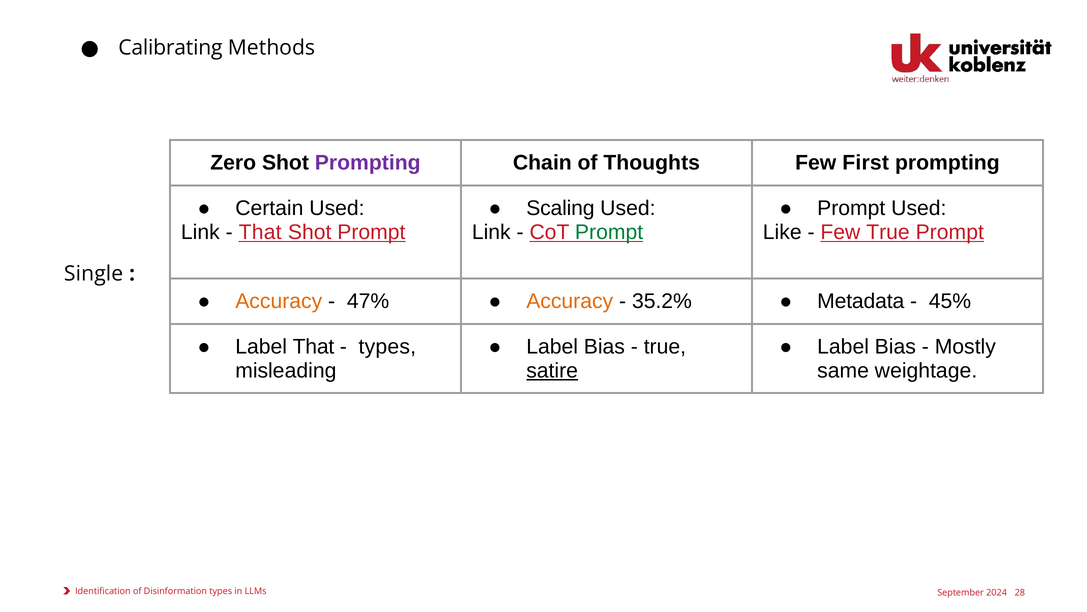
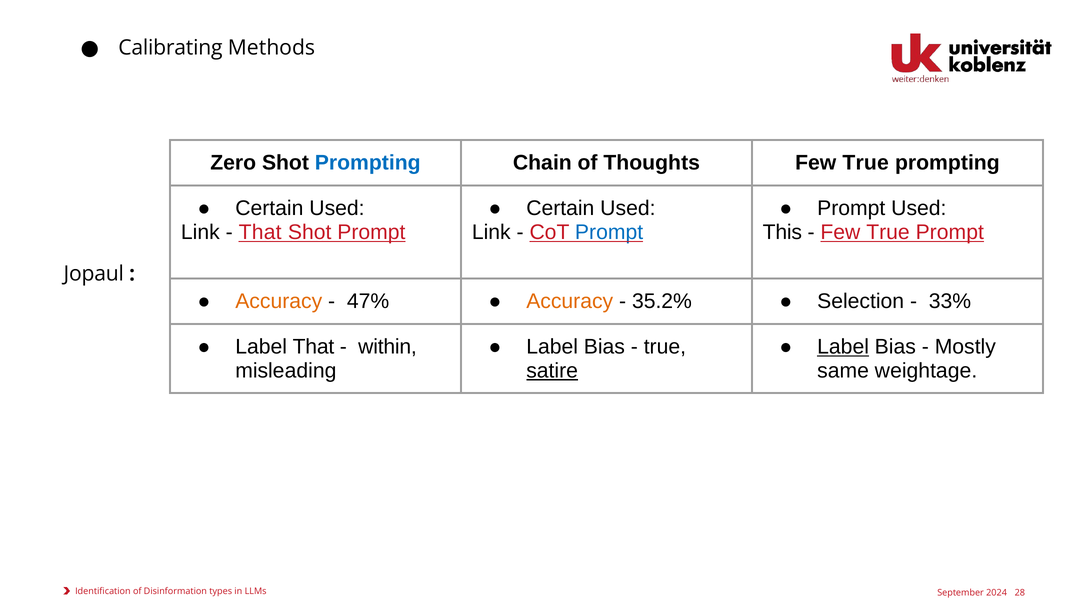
Prompting at (368, 163) colour: purple -> blue
Thoughts Few First: First -> True
Scaling at (560, 208): Scaling -> Certain
Prompt at (609, 232) colour: green -> blue
Like: Like -> This
Single: Single -> Jopaul
Metadata: Metadata -> Selection
45%: 45% -> 33%
types at (387, 347): types -> within
Label at (843, 347) underline: none -> present
